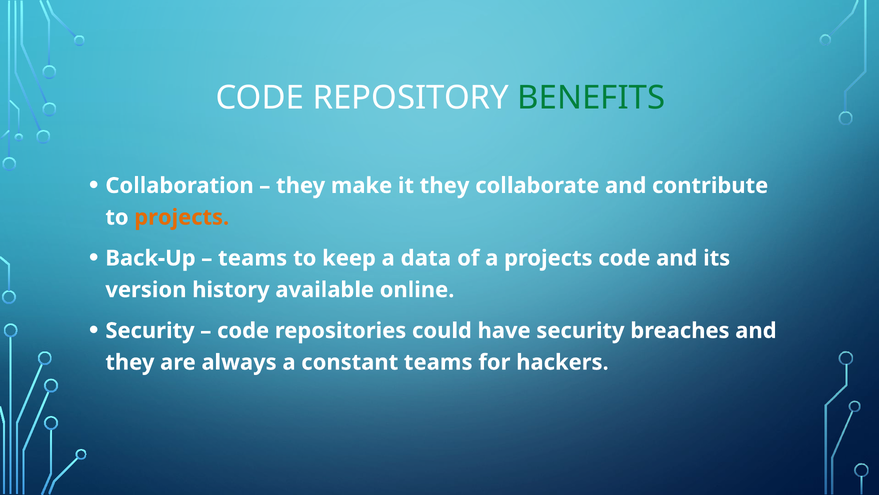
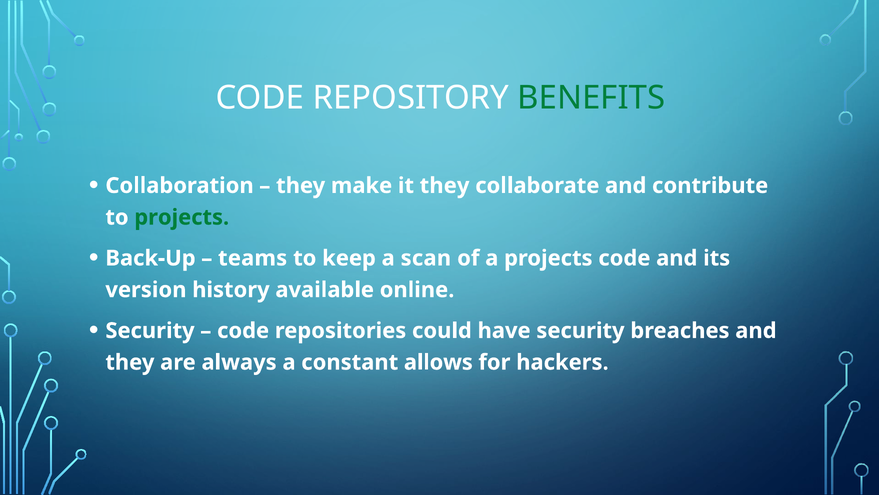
projects at (182, 217) colour: orange -> green
data: data -> scan
constant teams: teams -> allows
